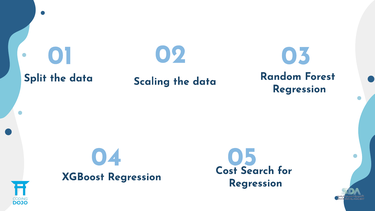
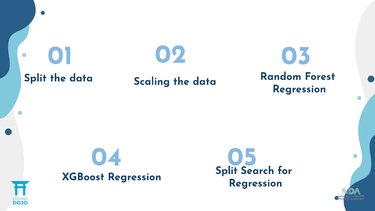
Cost at (226, 170): Cost -> Split
